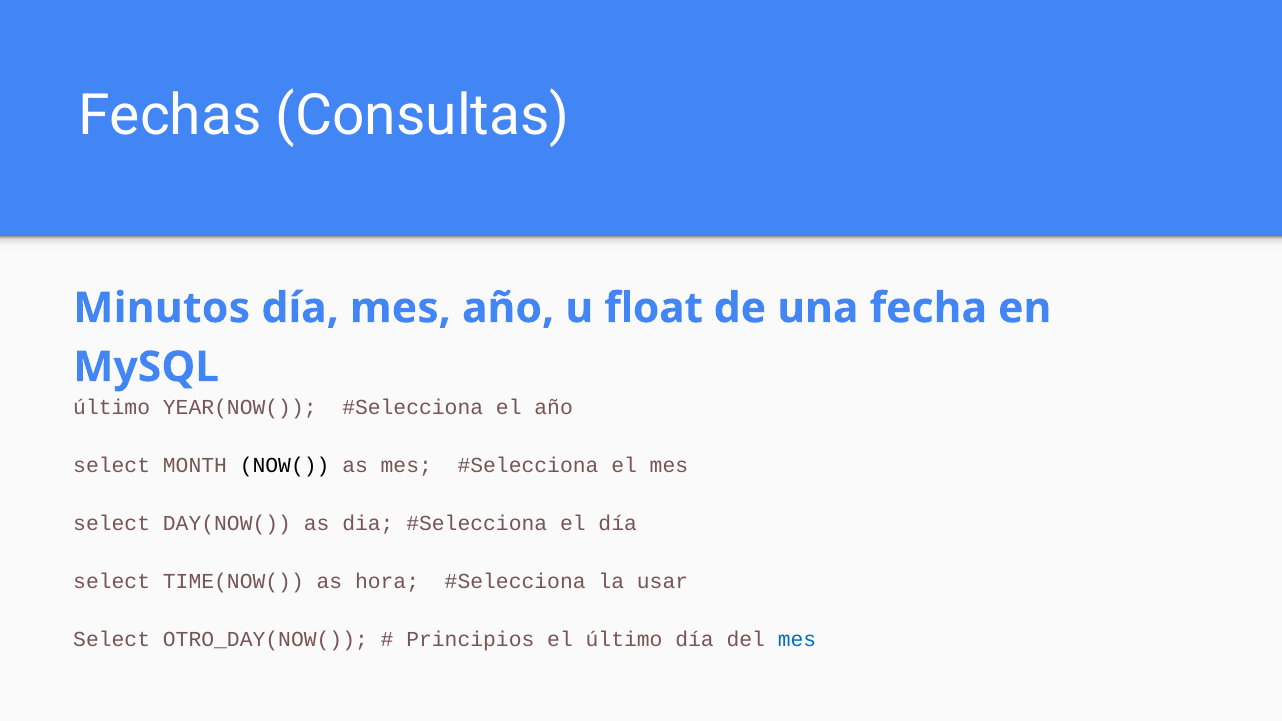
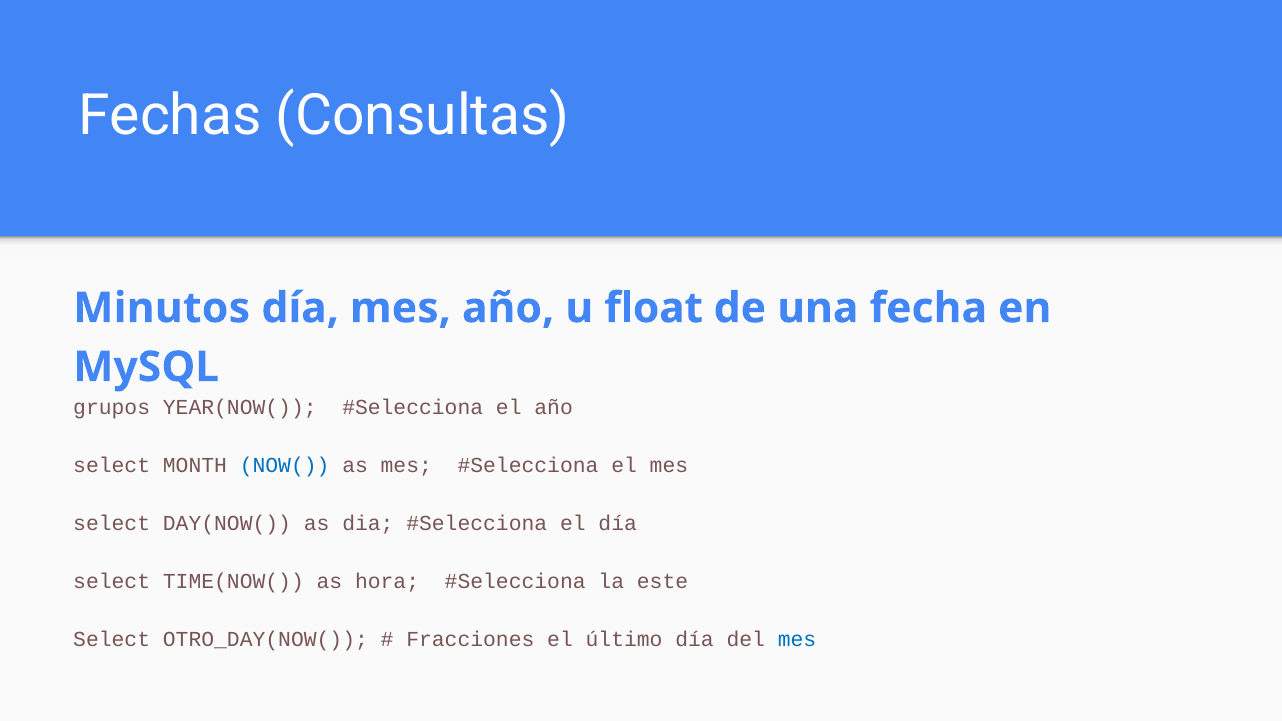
último at (112, 408): último -> grupos
NOW( colour: black -> blue
usar: usar -> este
Principios: Principios -> Fracciones
